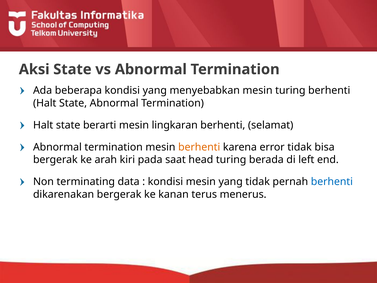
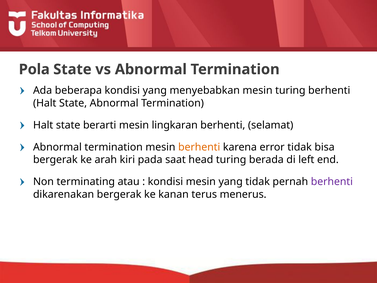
Aksi: Aksi -> Pola
data: data -> atau
berhenti at (332, 182) colour: blue -> purple
